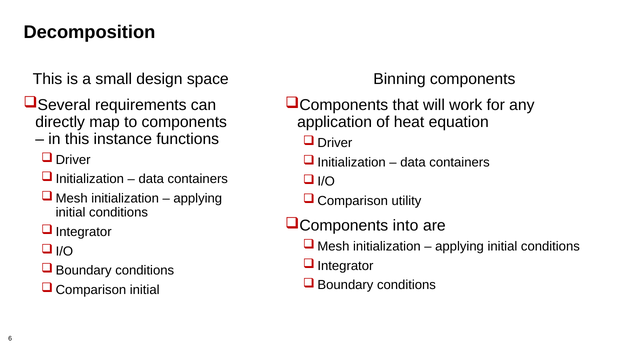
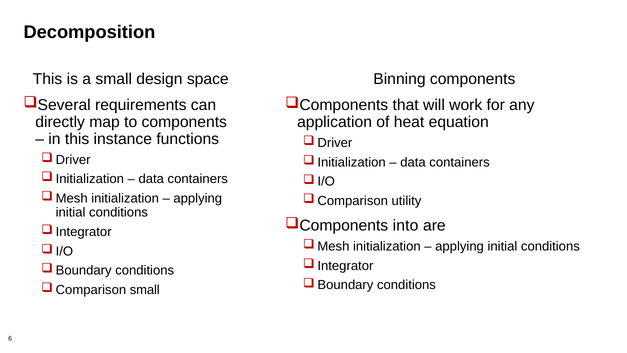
initial at (145, 290): initial -> small
